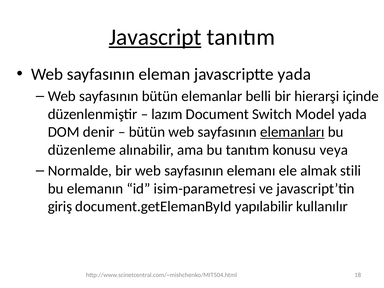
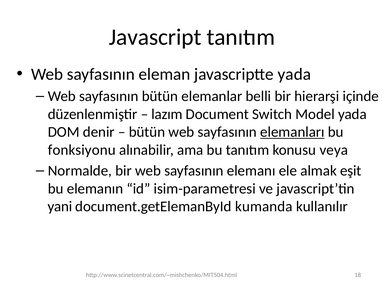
Javascript underline: present -> none
düzenleme: düzenleme -> fonksiyonu
stili: stili -> eşit
giriş: giriş -> yani
yapılabilir: yapılabilir -> kumanda
